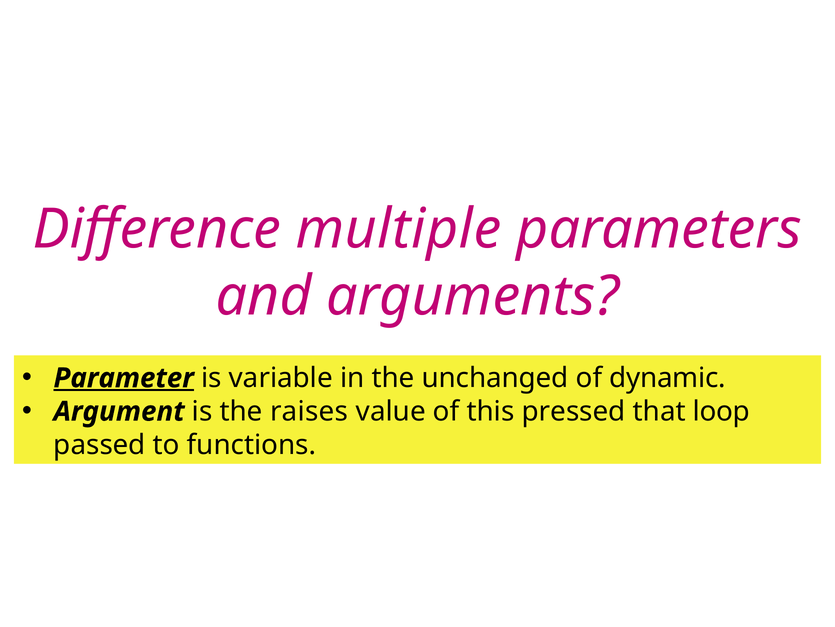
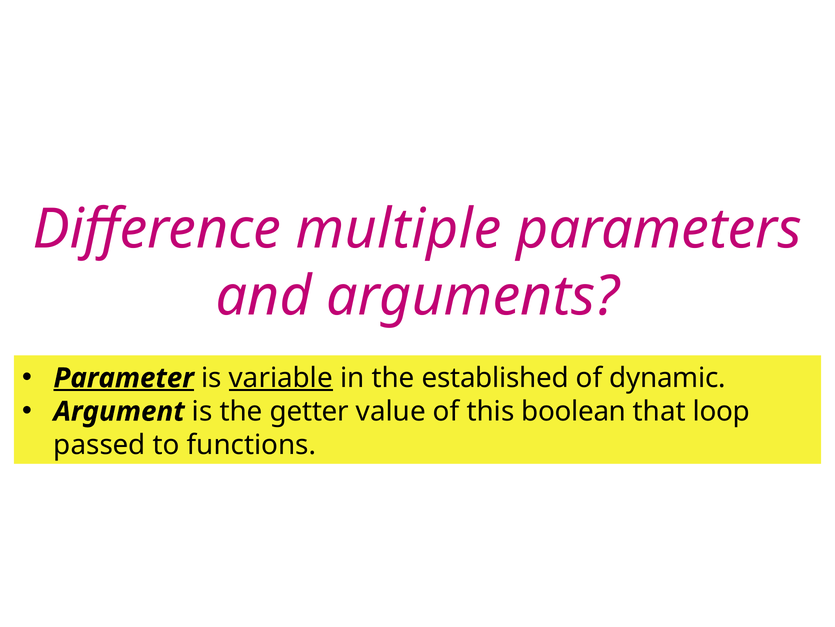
variable underline: none -> present
unchanged: unchanged -> established
raises: raises -> getter
pressed: pressed -> boolean
